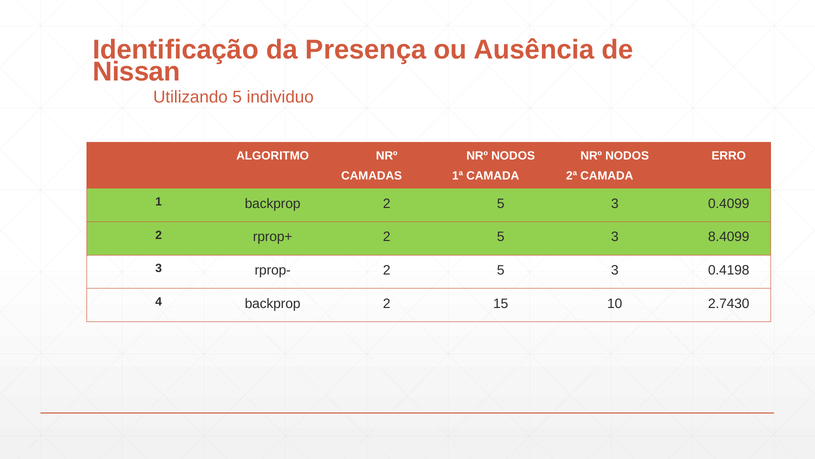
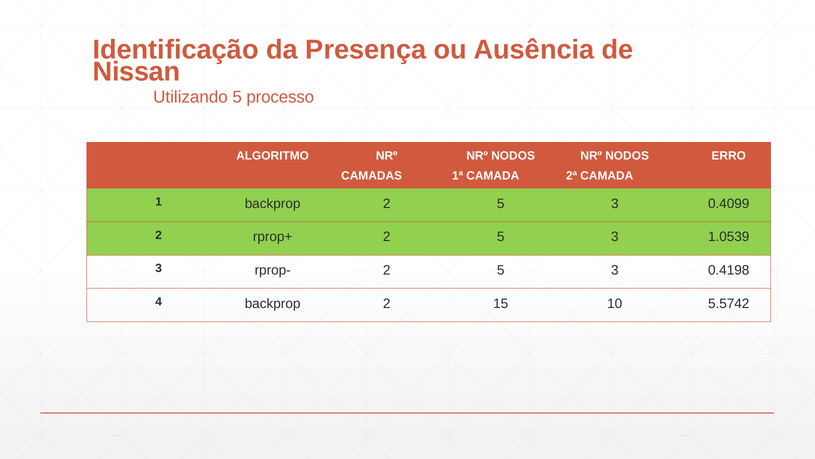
individuo: individuo -> processo
8.4099: 8.4099 -> 1.0539
2.7430: 2.7430 -> 5.5742
